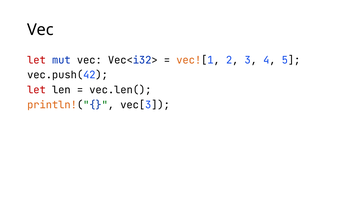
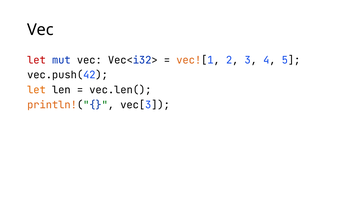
let at (36, 90) colour: red -> orange
